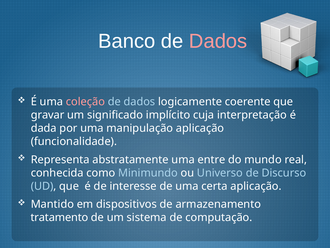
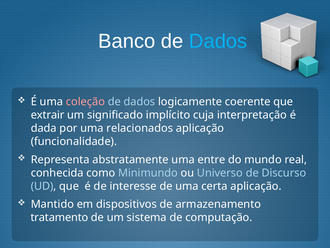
Dados at (218, 41) colour: pink -> light blue
gravar: gravar -> extrair
manipulação: manipulação -> relacionados
